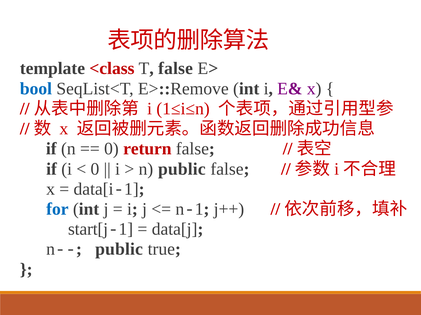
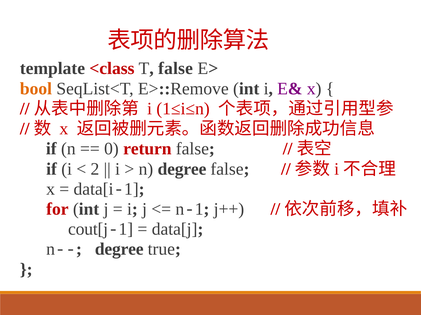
bool colour: blue -> orange
0 at (95, 169): 0 -> 2
n public: public -> degree
for colour: blue -> red
start[j: start[j -> cout[j
public at (119, 250): public -> degree
